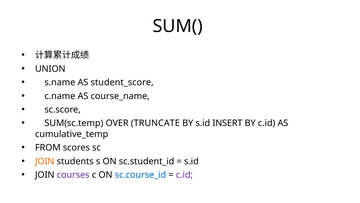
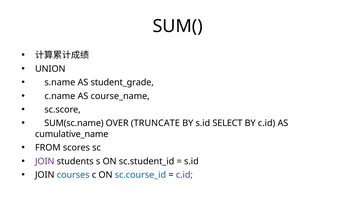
student_score: student_score -> student_grade
SUM(sc.temp: SUM(sc.temp -> SUM(sc.name
INSERT: INSERT -> SELECT
cumulative_temp: cumulative_temp -> cumulative_name
JOIN at (45, 161) colour: orange -> purple
courses colour: purple -> blue
